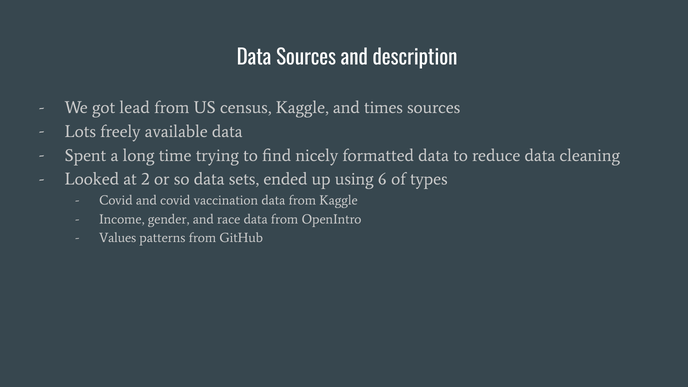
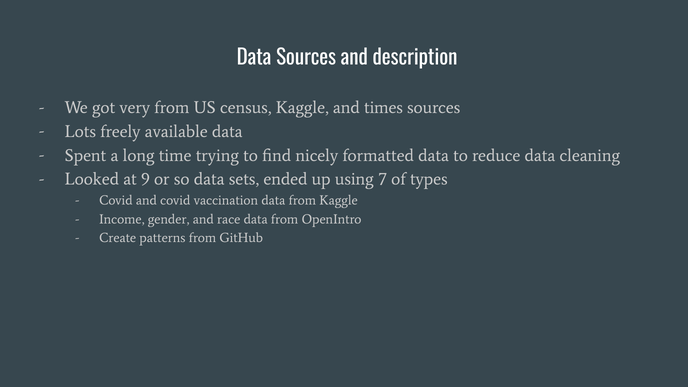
lead: lead -> very
2: 2 -> 9
6: 6 -> 7
Values: Values -> Create
